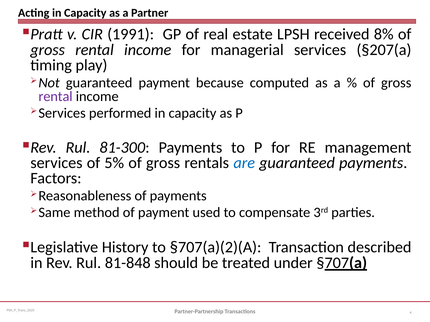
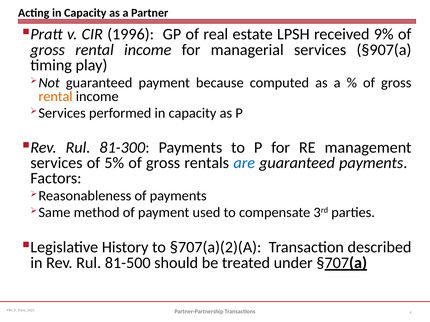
1991: 1991 -> 1996
8%: 8% -> 9%
§207(a: §207(a -> §907(a
rental at (56, 97) colour: purple -> orange
81-848: 81-848 -> 81-500
